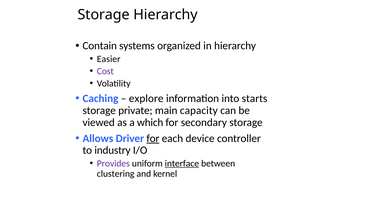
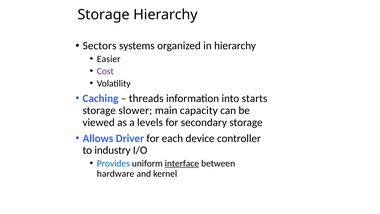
Contain: Contain -> Sectors
explore: explore -> threads
private: private -> slower
which: which -> levels
for at (153, 138) underline: present -> none
Provides colour: purple -> blue
clustering: clustering -> hardware
